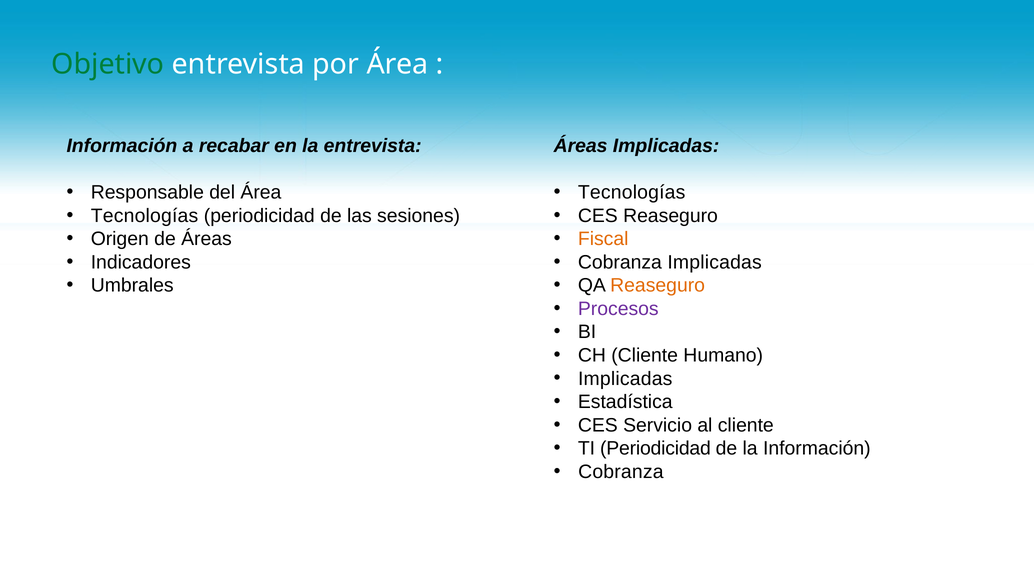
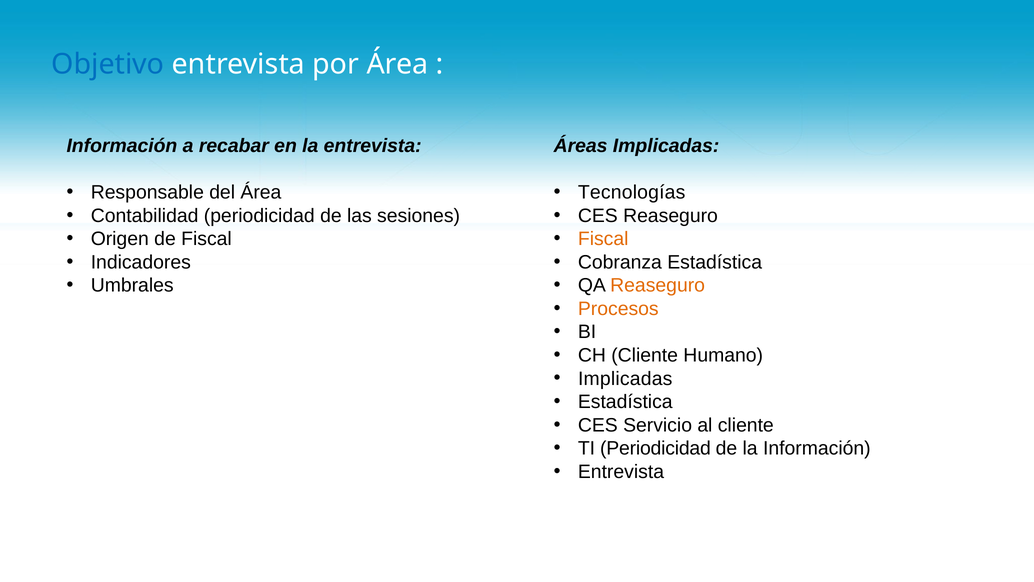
Objetivo colour: green -> blue
Tecnologías at (145, 216): Tecnologías -> Contabilidad
de Áreas: Áreas -> Fiscal
Cobranza Implicadas: Implicadas -> Estadística
Procesos colour: purple -> orange
Cobranza at (621, 471): Cobranza -> Entrevista
